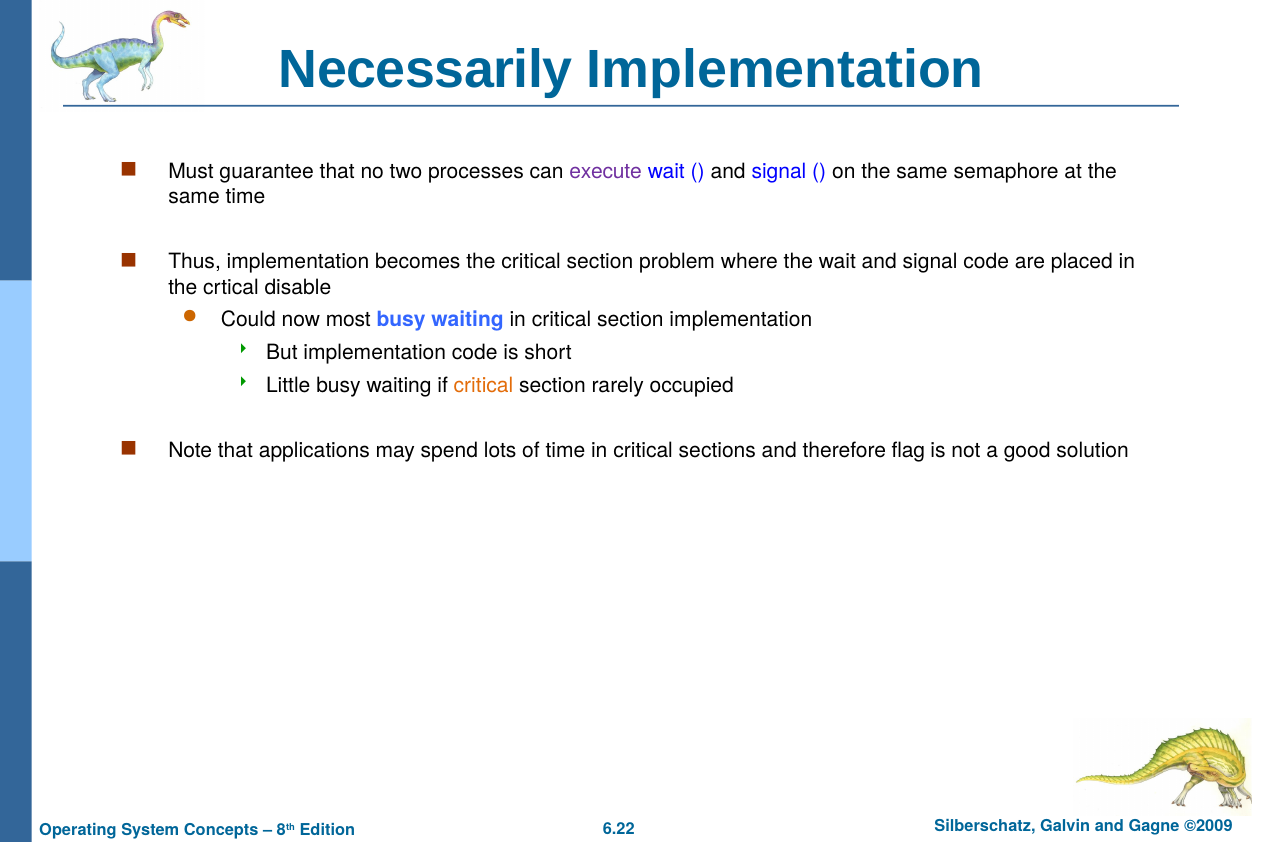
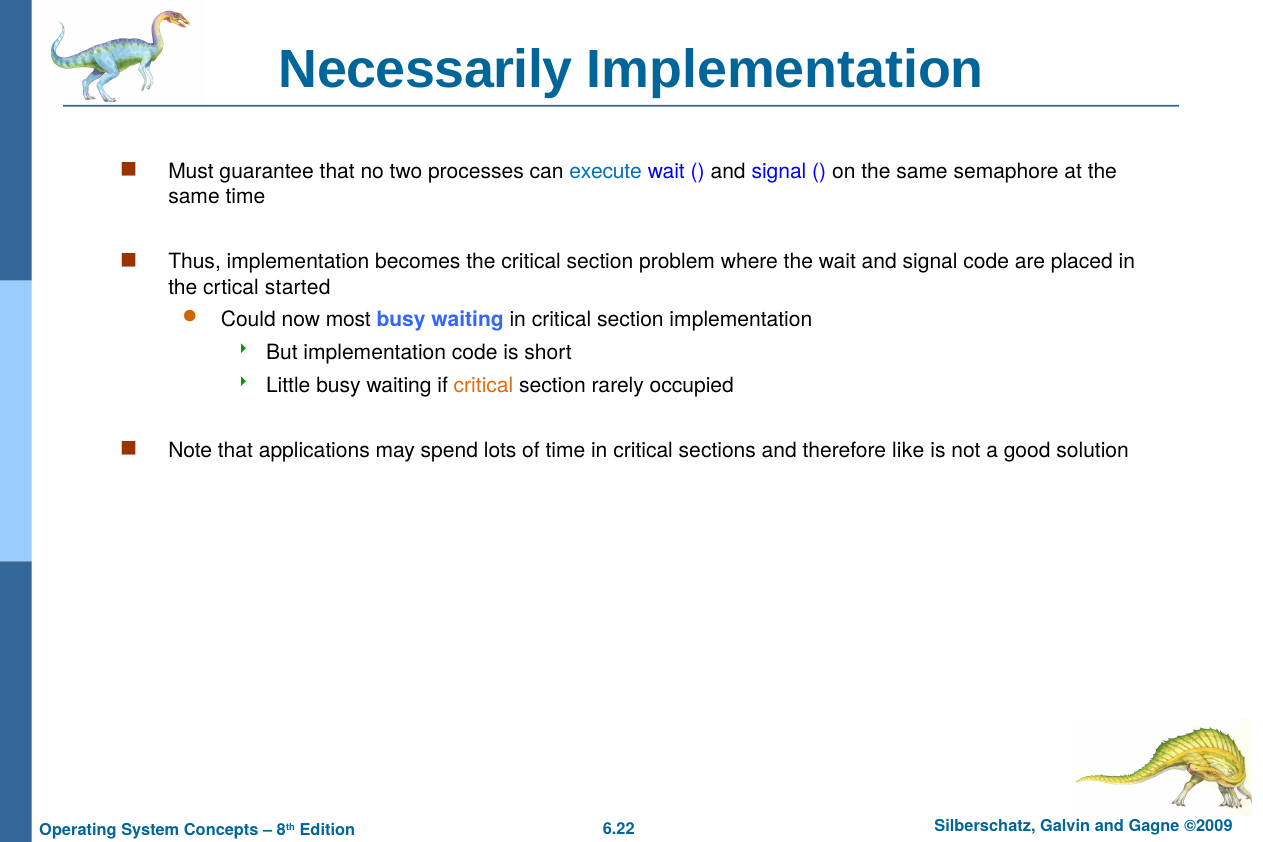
execute colour: purple -> blue
disable: disable -> started
flag: flag -> like
